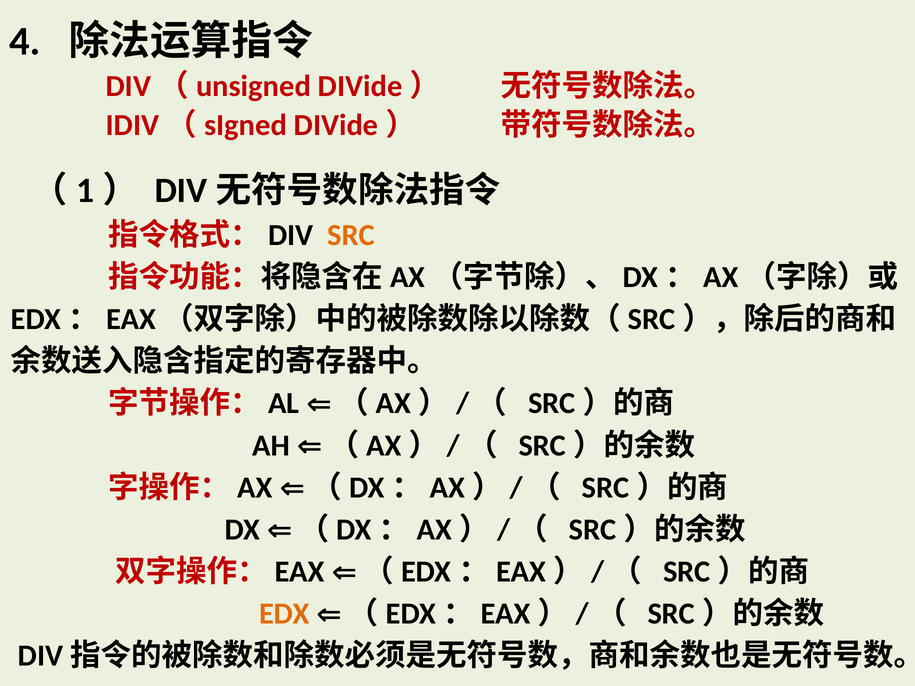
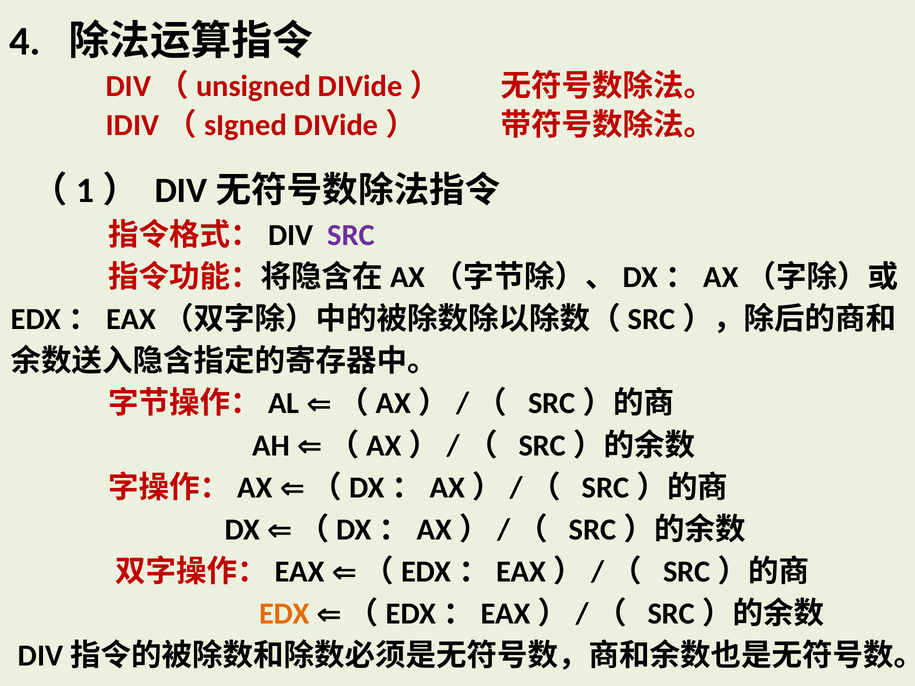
SRC colour: orange -> purple
